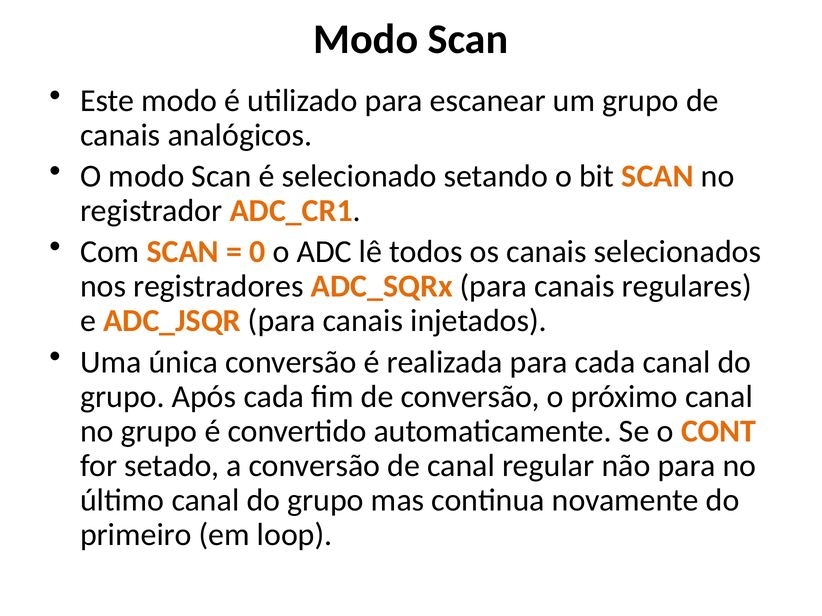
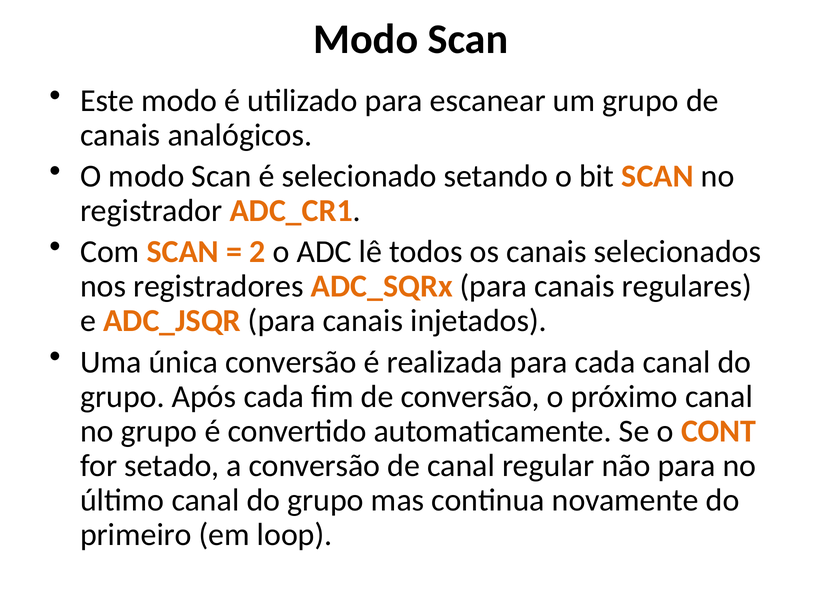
0: 0 -> 2
